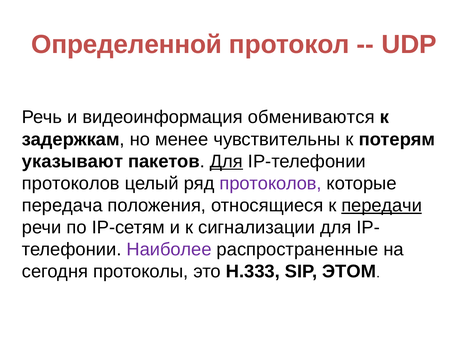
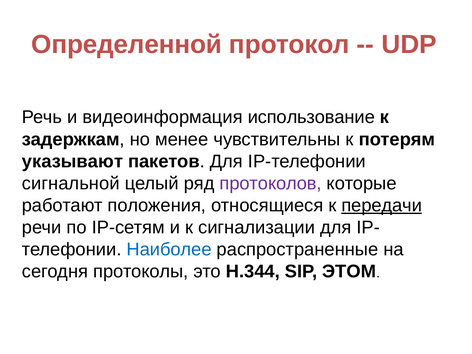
обмениваются: обмениваются -> использование
Для at (226, 161) underline: present -> none
протоколов at (71, 183): протоколов -> сигнальной
передача: передача -> работают
Наиболее colour: purple -> blue
H.333: H.333 -> H.344
